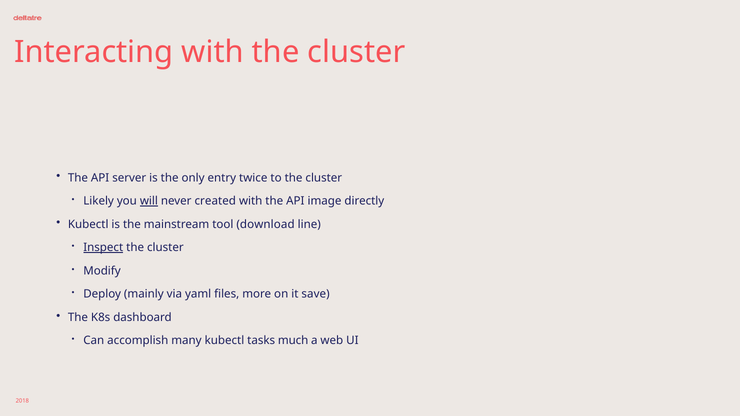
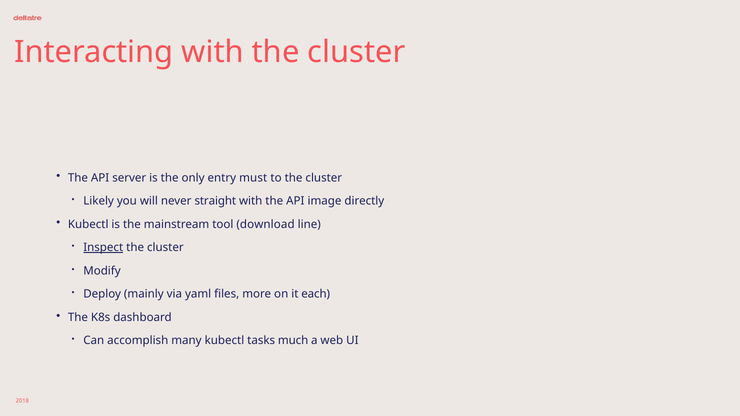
twice: twice -> must
will underline: present -> none
created: created -> straight
save: save -> each
